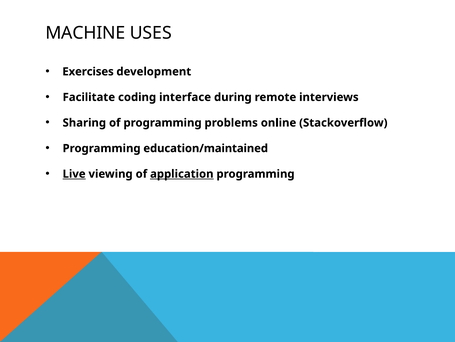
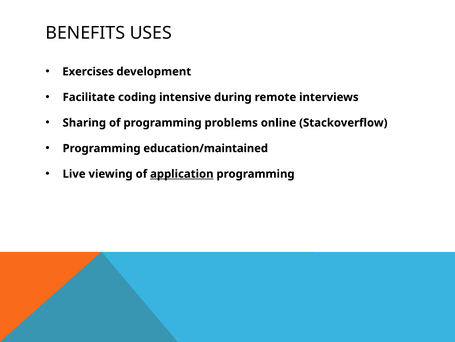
MACHINE: MACHINE -> BENEFITS
interface: interface -> intensive
Live underline: present -> none
